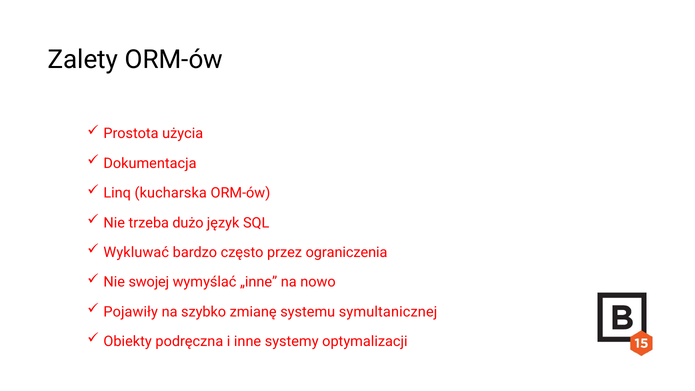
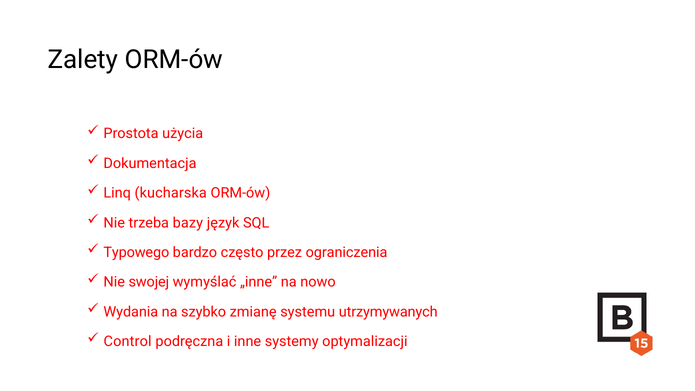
dużo: dużo -> bazy
Wykluwać: Wykluwać -> Typowego
Pojawiły: Pojawiły -> Wydania
symultanicznej: symultanicznej -> utrzymywanych
Obiekty: Obiekty -> Control
